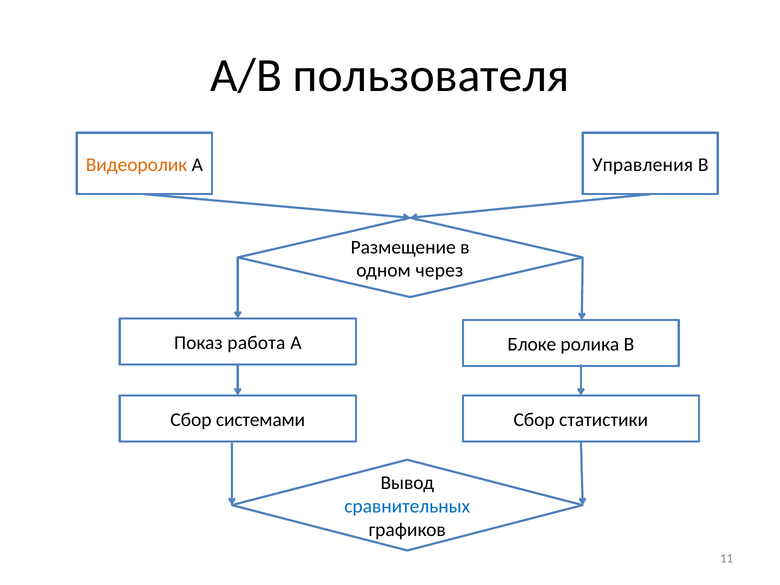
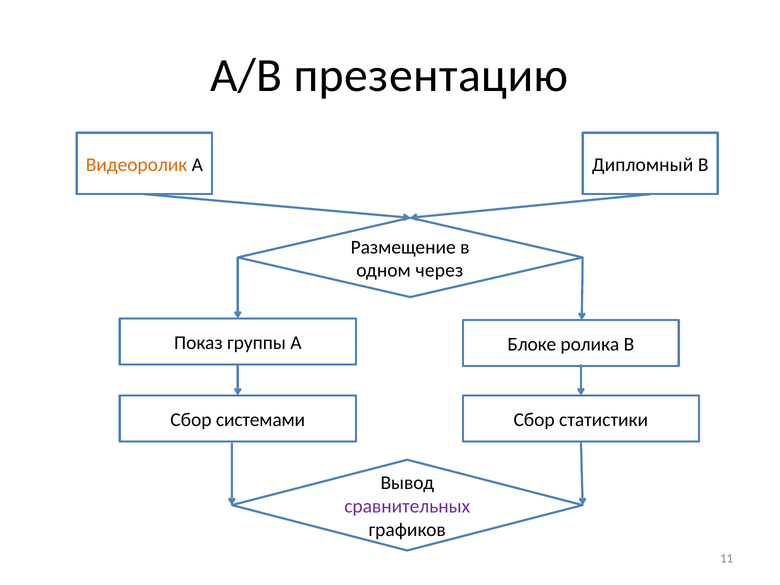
пользователя: пользователя -> презентацию
Управления: Управления -> Дипломный
работа: работа -> группы
сравнительных colour: blue -> purple
